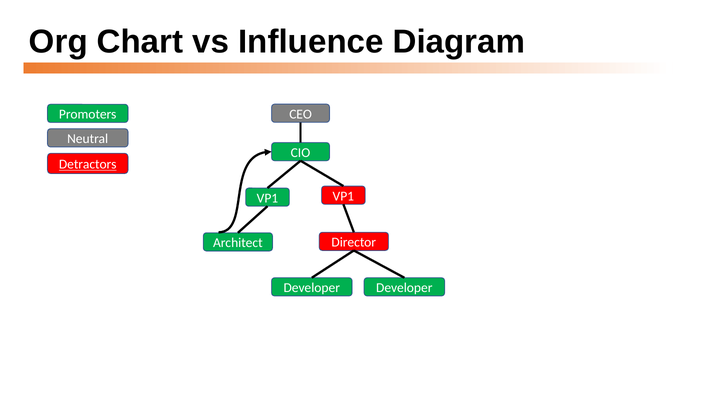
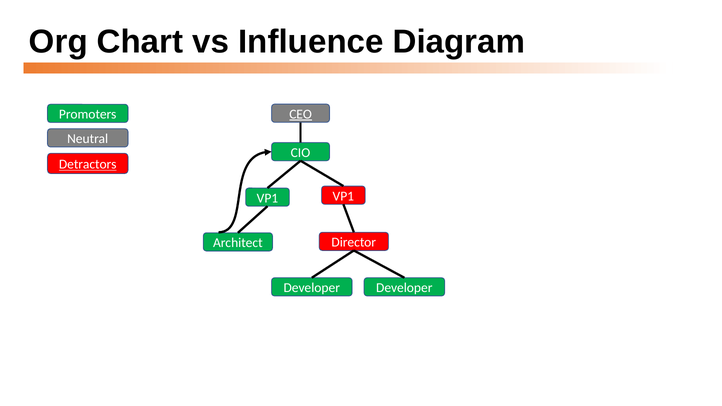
CEO underline: none -> present
